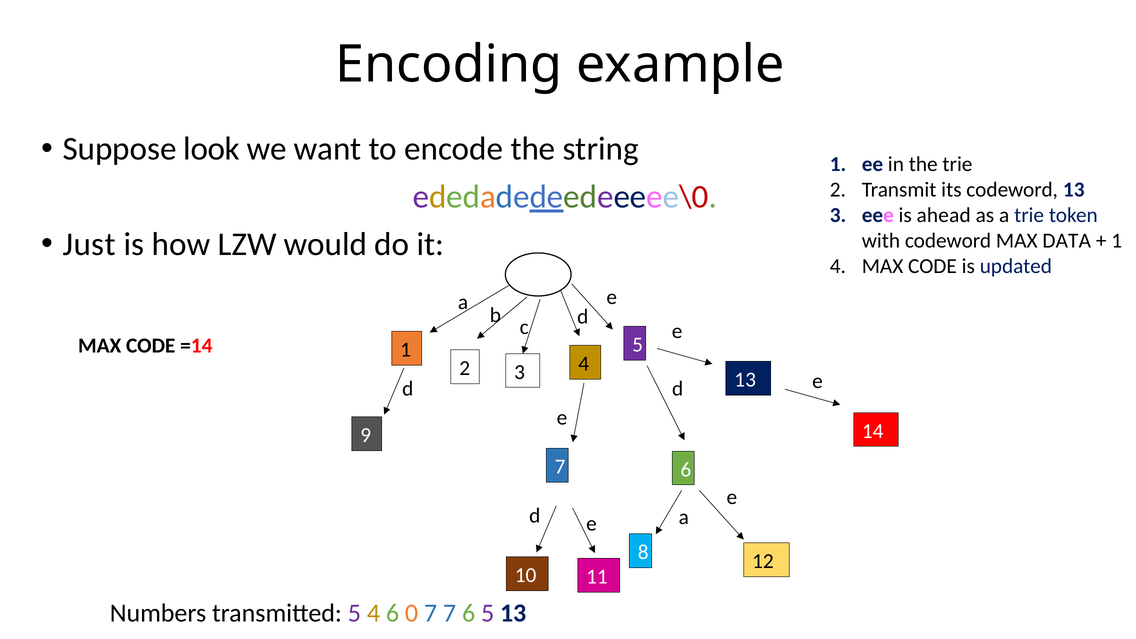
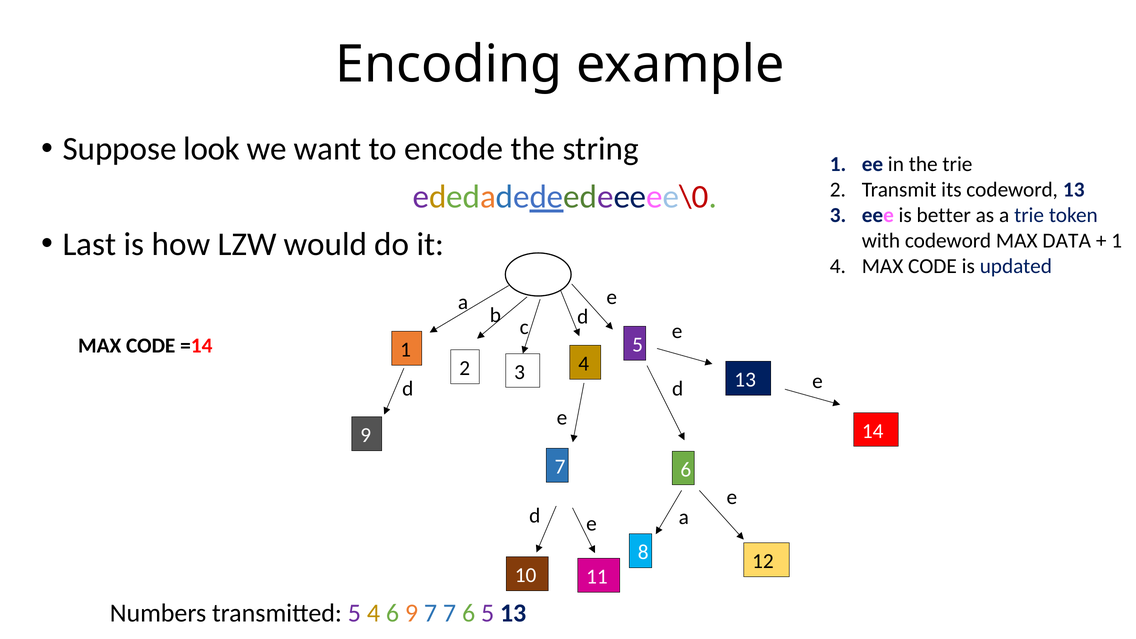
ahead: ahead -> better
Just: Just -> Last
6 0: 0 -> 9
